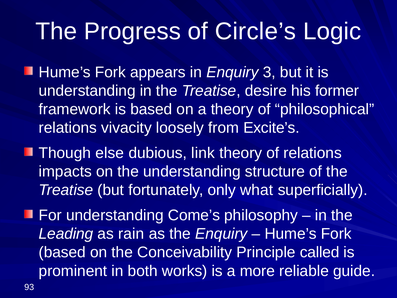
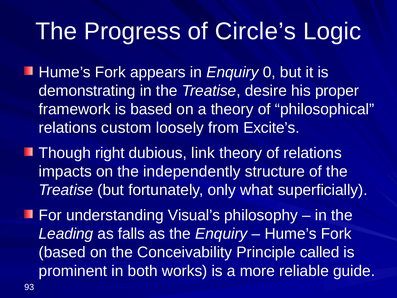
3: 3 -> 0
understanding at (87, 91): understanding -> demonstrating
former: former -> proper
vivacity: vivacity -> custom
else: else -> right
the understanding: understanding -> independently
Come’s: Come’s -> Visual’s
rain: rain -> falls
